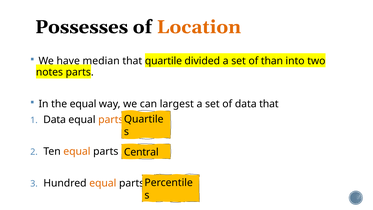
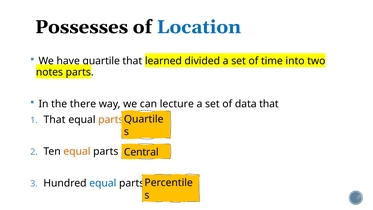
Location colour: orange -> blue
median at (101, 61): median -> quartile
that quartile: quartile -> learned
than: than -> time
the equal: equal -> there
largest: largest -> lecture
Data at (55, 120): Data -> That
equal at (103, 183) colour: orange -> blue
